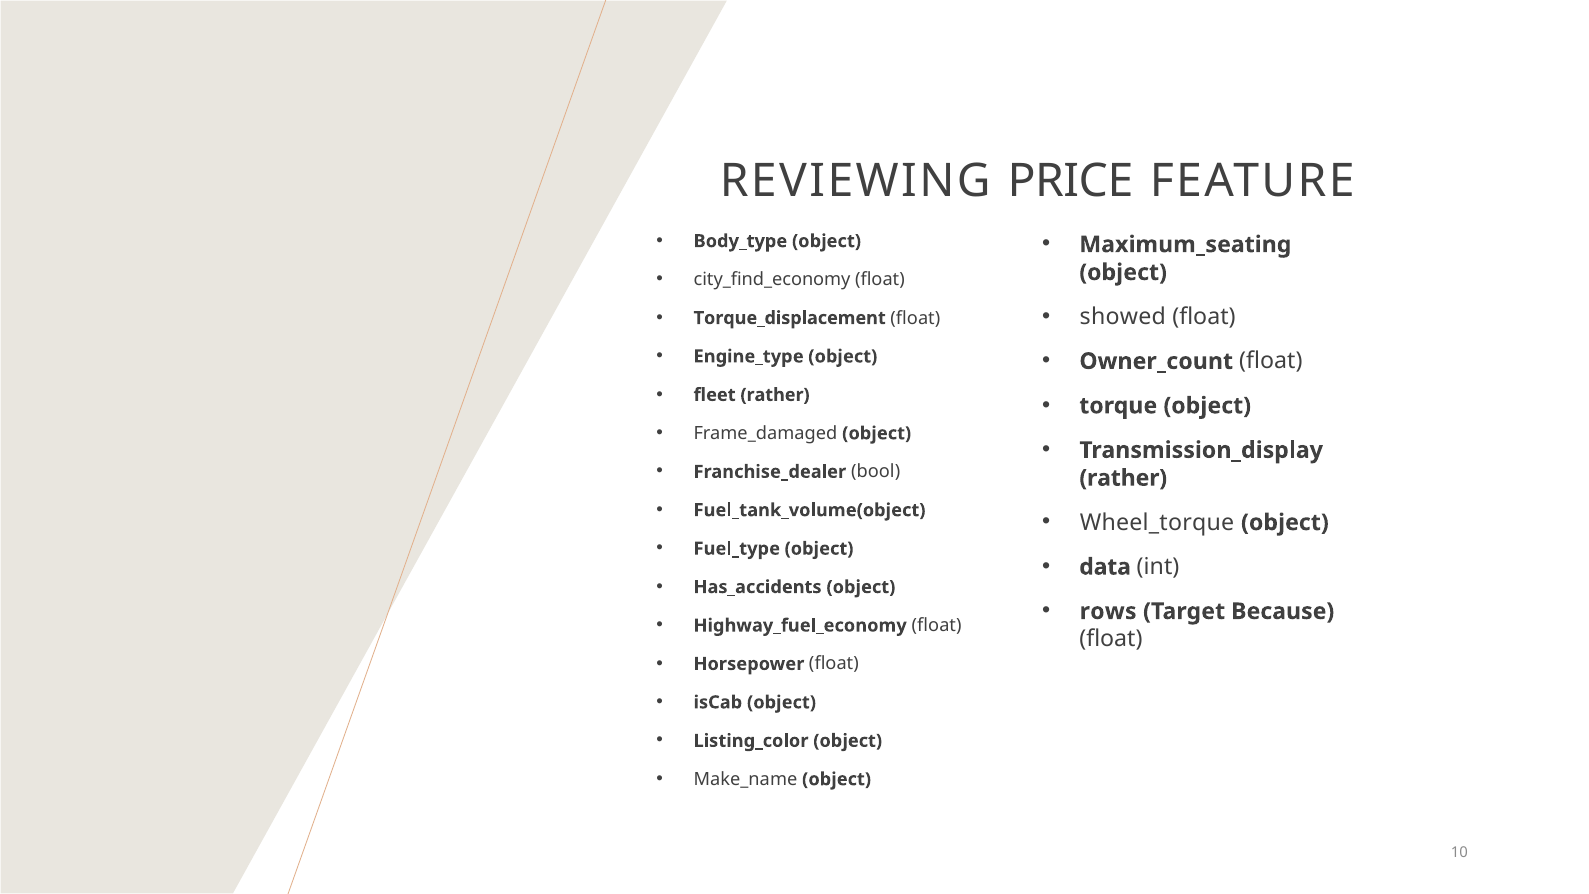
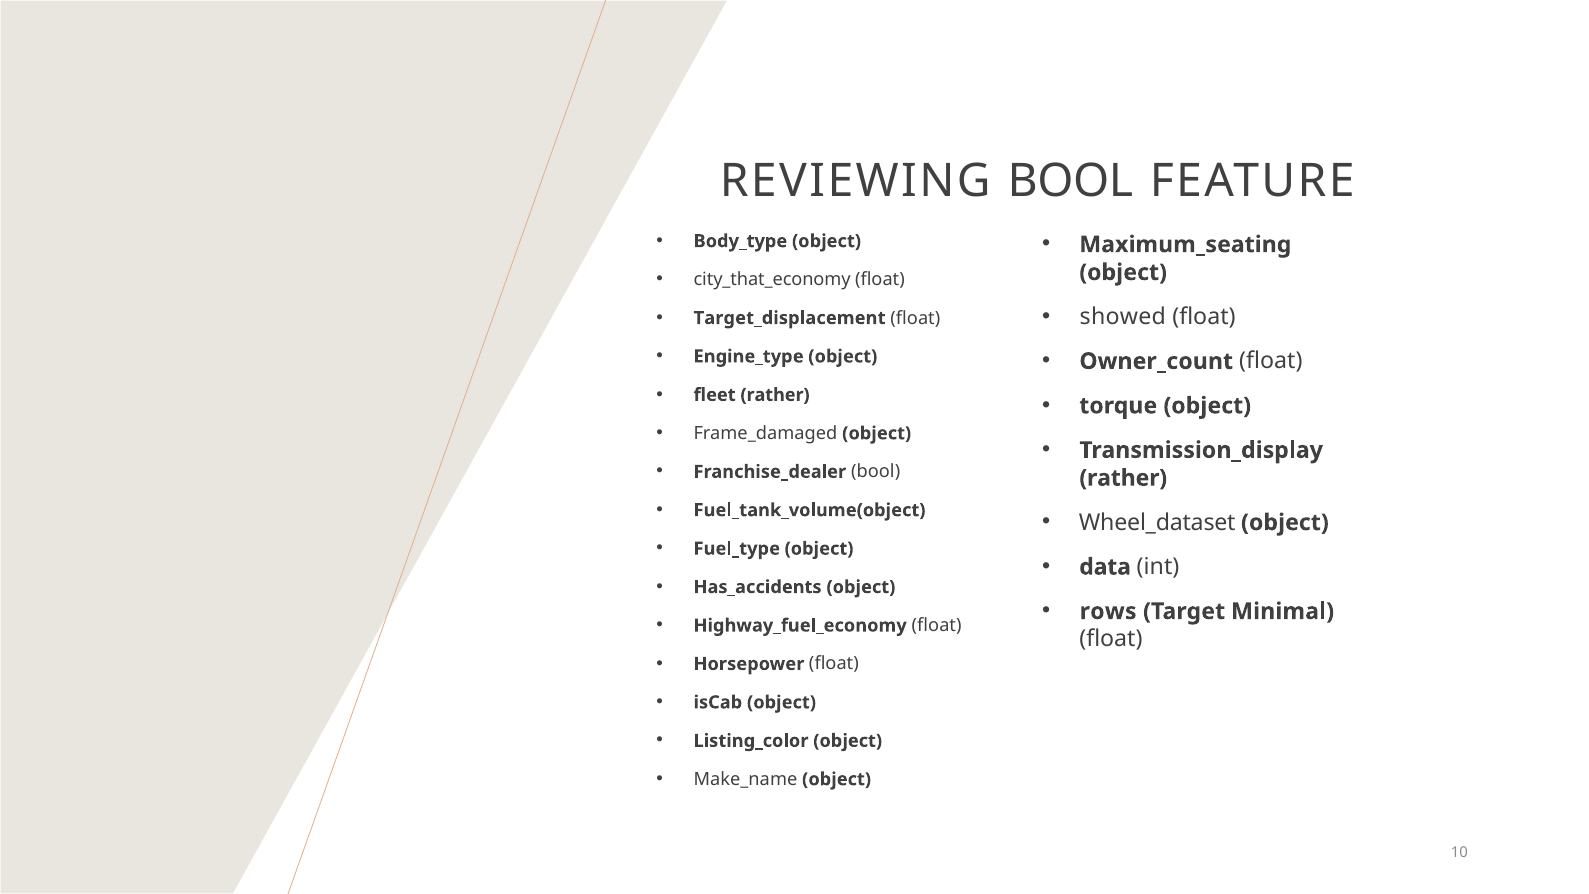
REVIEWING PRICE: PRICE -> BOOL
city_find_economy: city_find_economy -> city_that_economy
Torque_displacement: Torque_displacement -> Target_displacement
Wheel_torque: Wheel_torque -> Wheel_dataset
Because: Because -> Minimal
